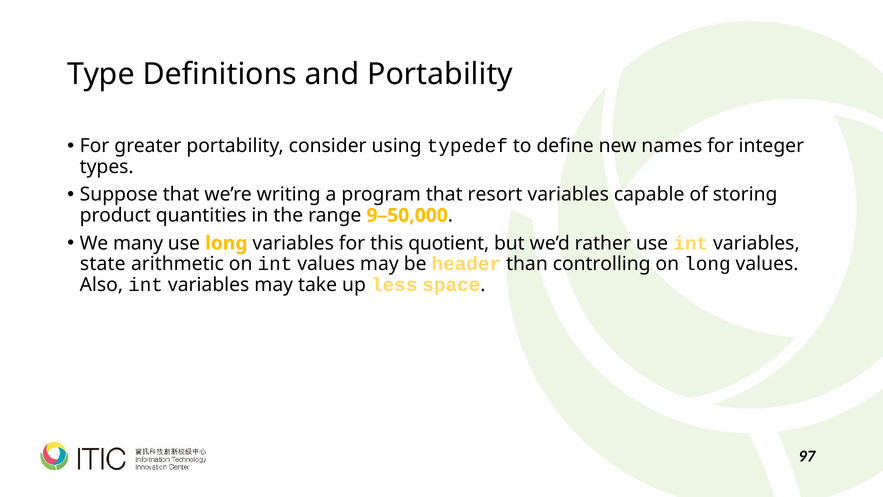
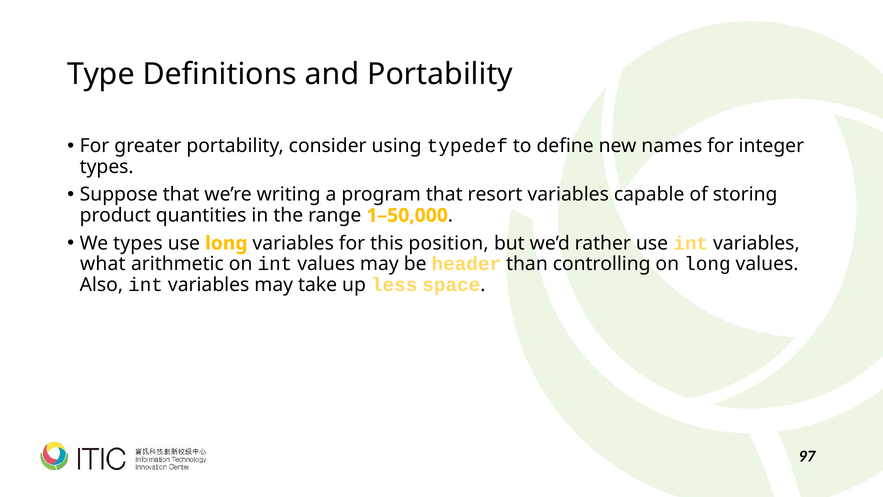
9–50,000: 9–50,000 -> 1–50,000
We many: many -> types
quotient: quotient -> position
state: state -> what
